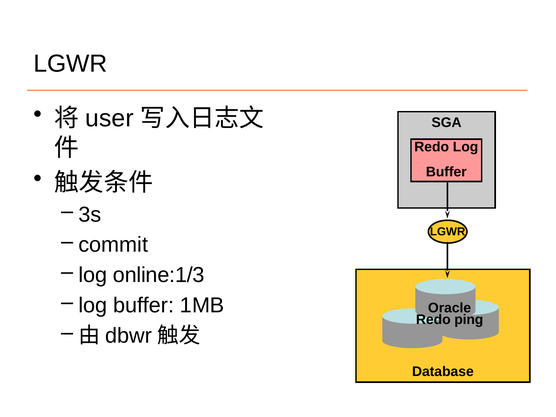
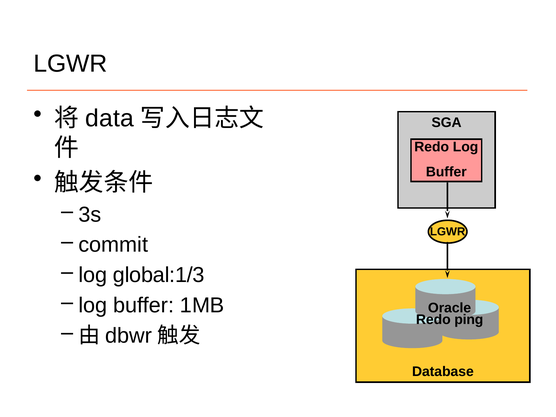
user: user -> data
online:1/3: online:1/3 -> global:1/3
